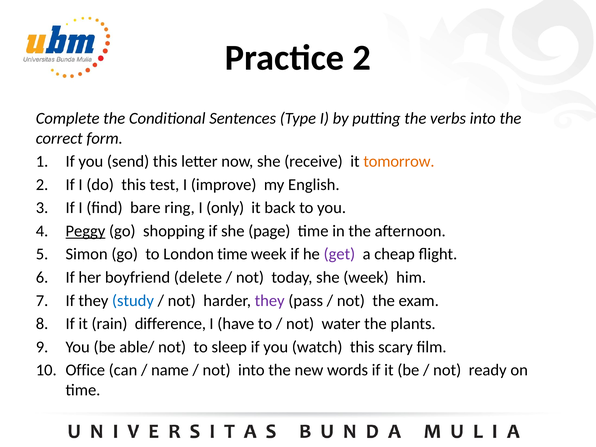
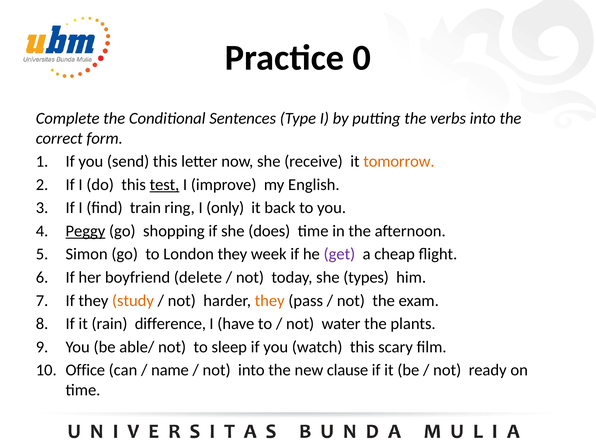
Practice 2: 2 -> 0
test underline: none -> present
bare: bare -> train
page: page -> does
London time: time -> they
she week: week -> types
study colour: blue -> orange
they at (270, 301) colour: purple -> orange
words: words -> clause
